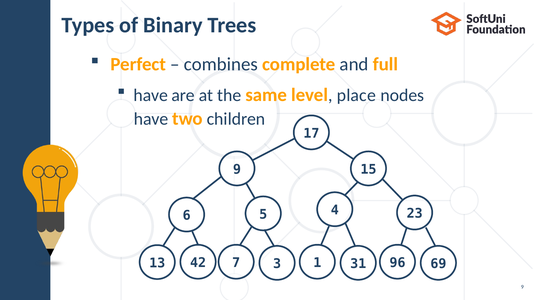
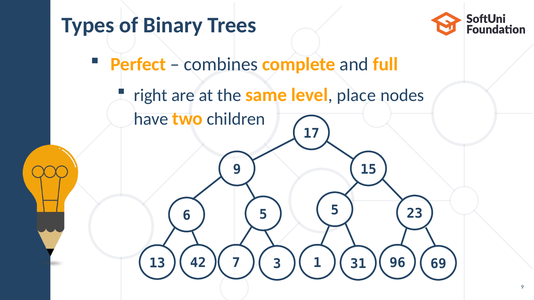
have at (151, 95): have -> right
5 4: 4 -> 5
